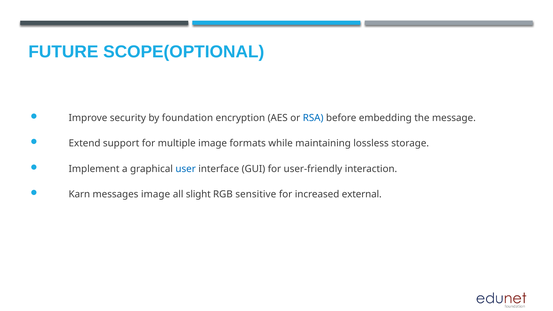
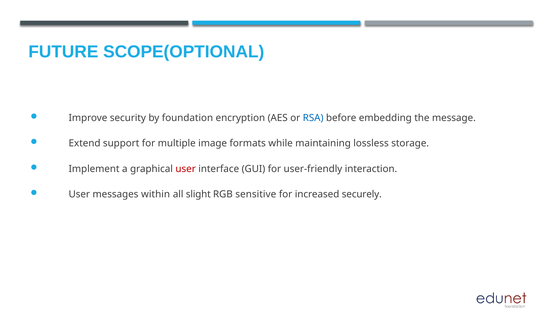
user at (186, 169) colour: blue -> red
Karn at (79, 194): Karn -> User
messages image: image -> within
external: external -> securely
